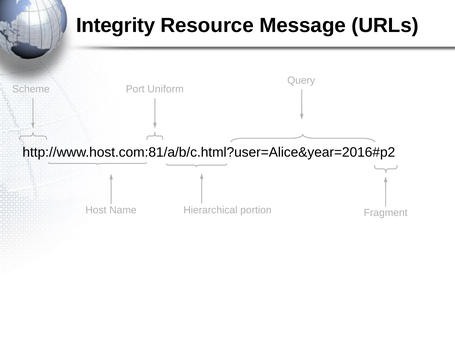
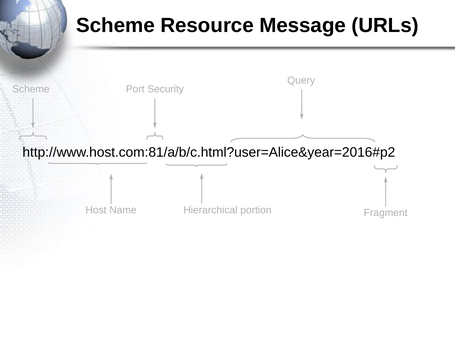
Integrity at (116, 25): Integrity -> Scheme
Uniform: Uniform -> Security
